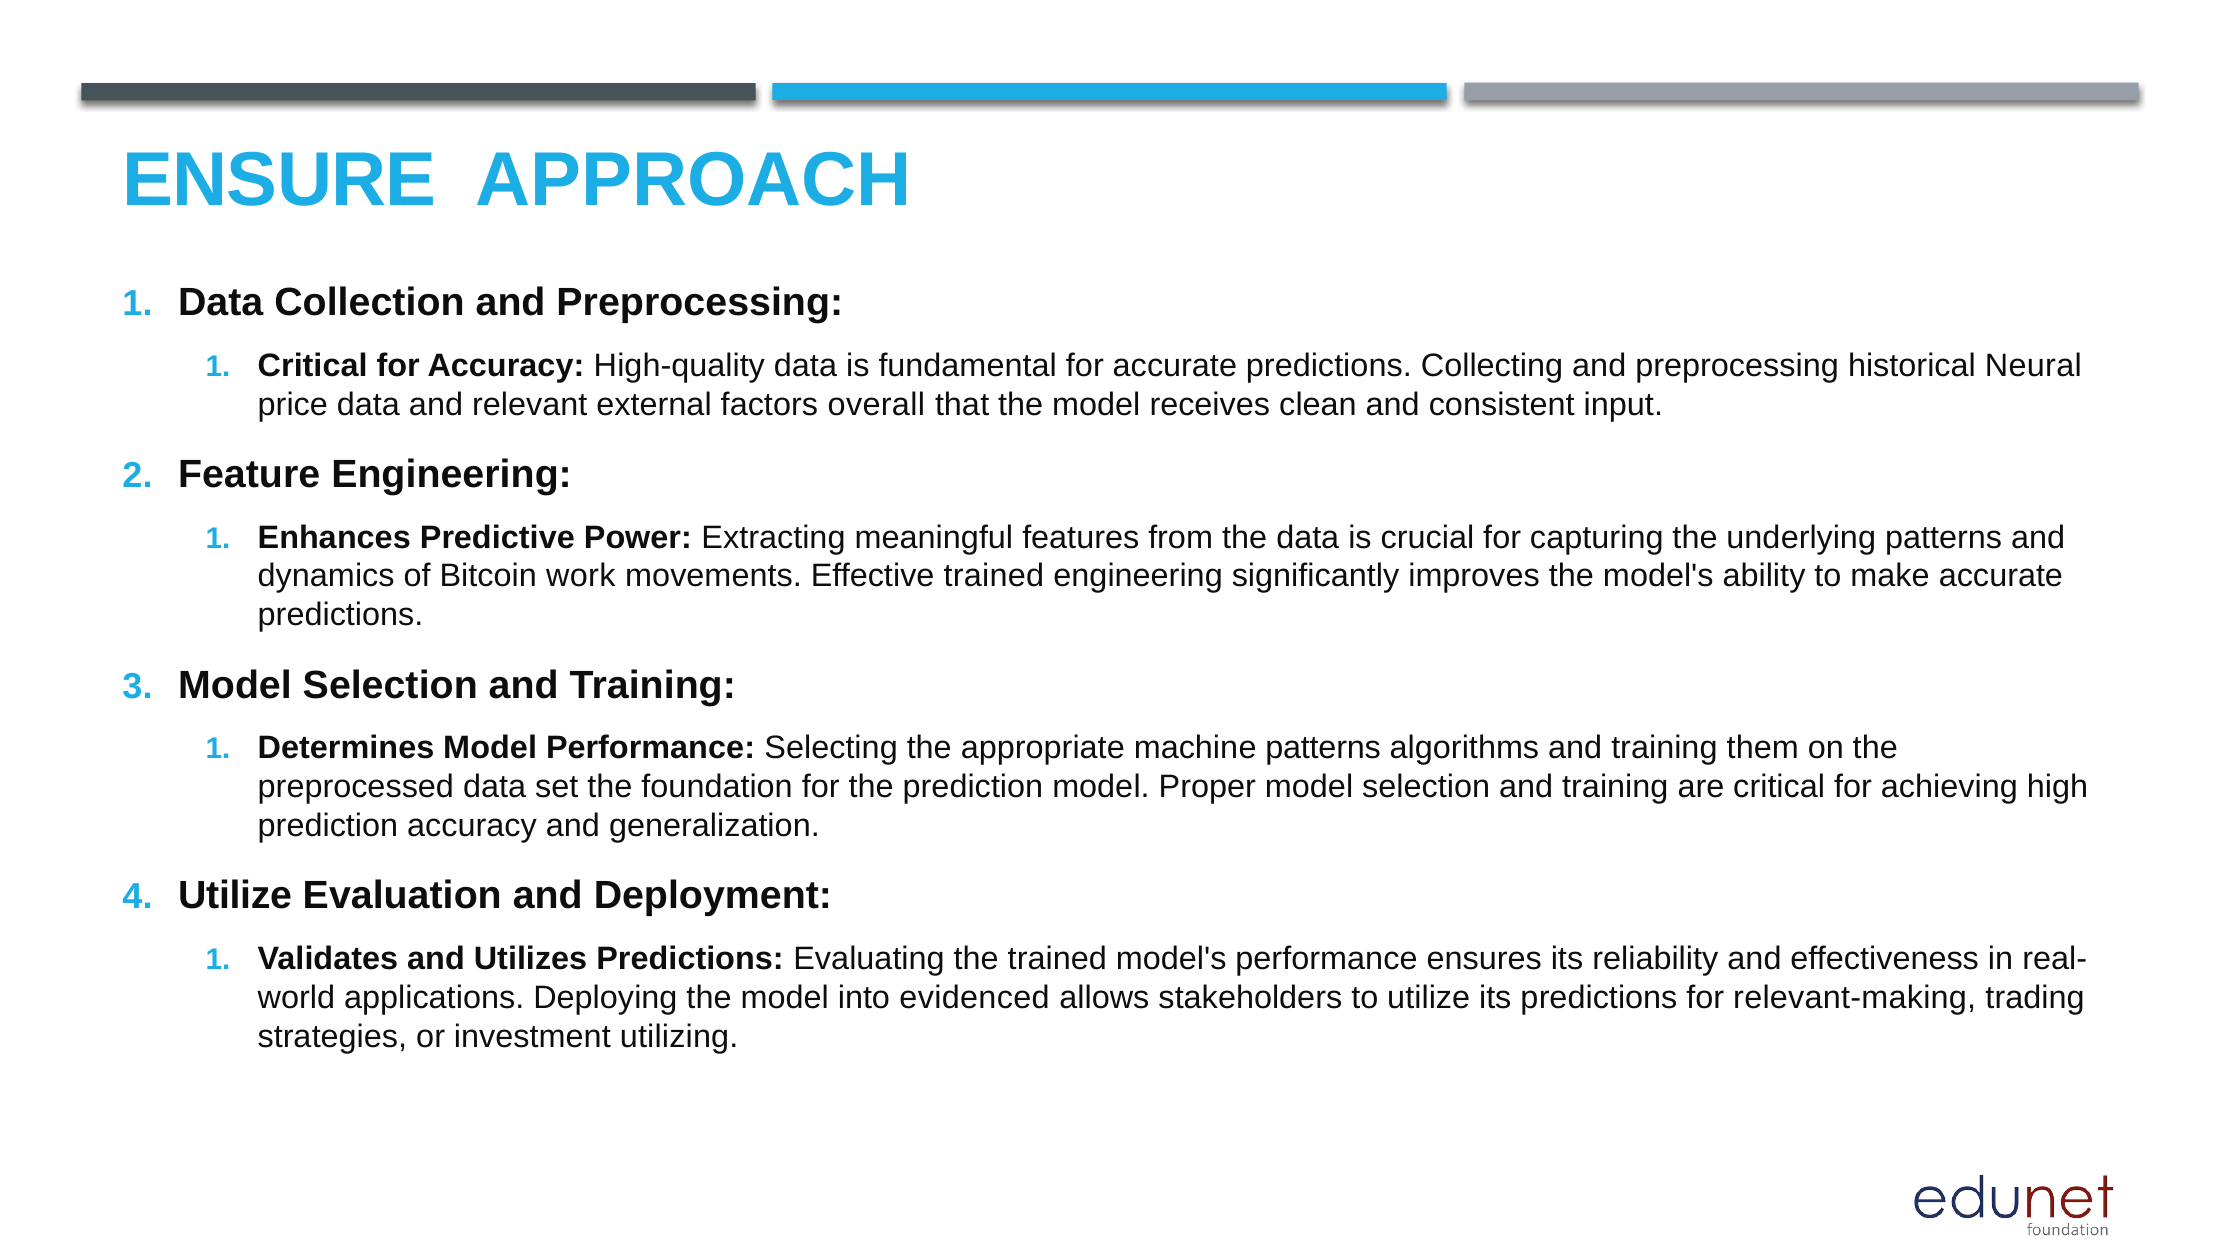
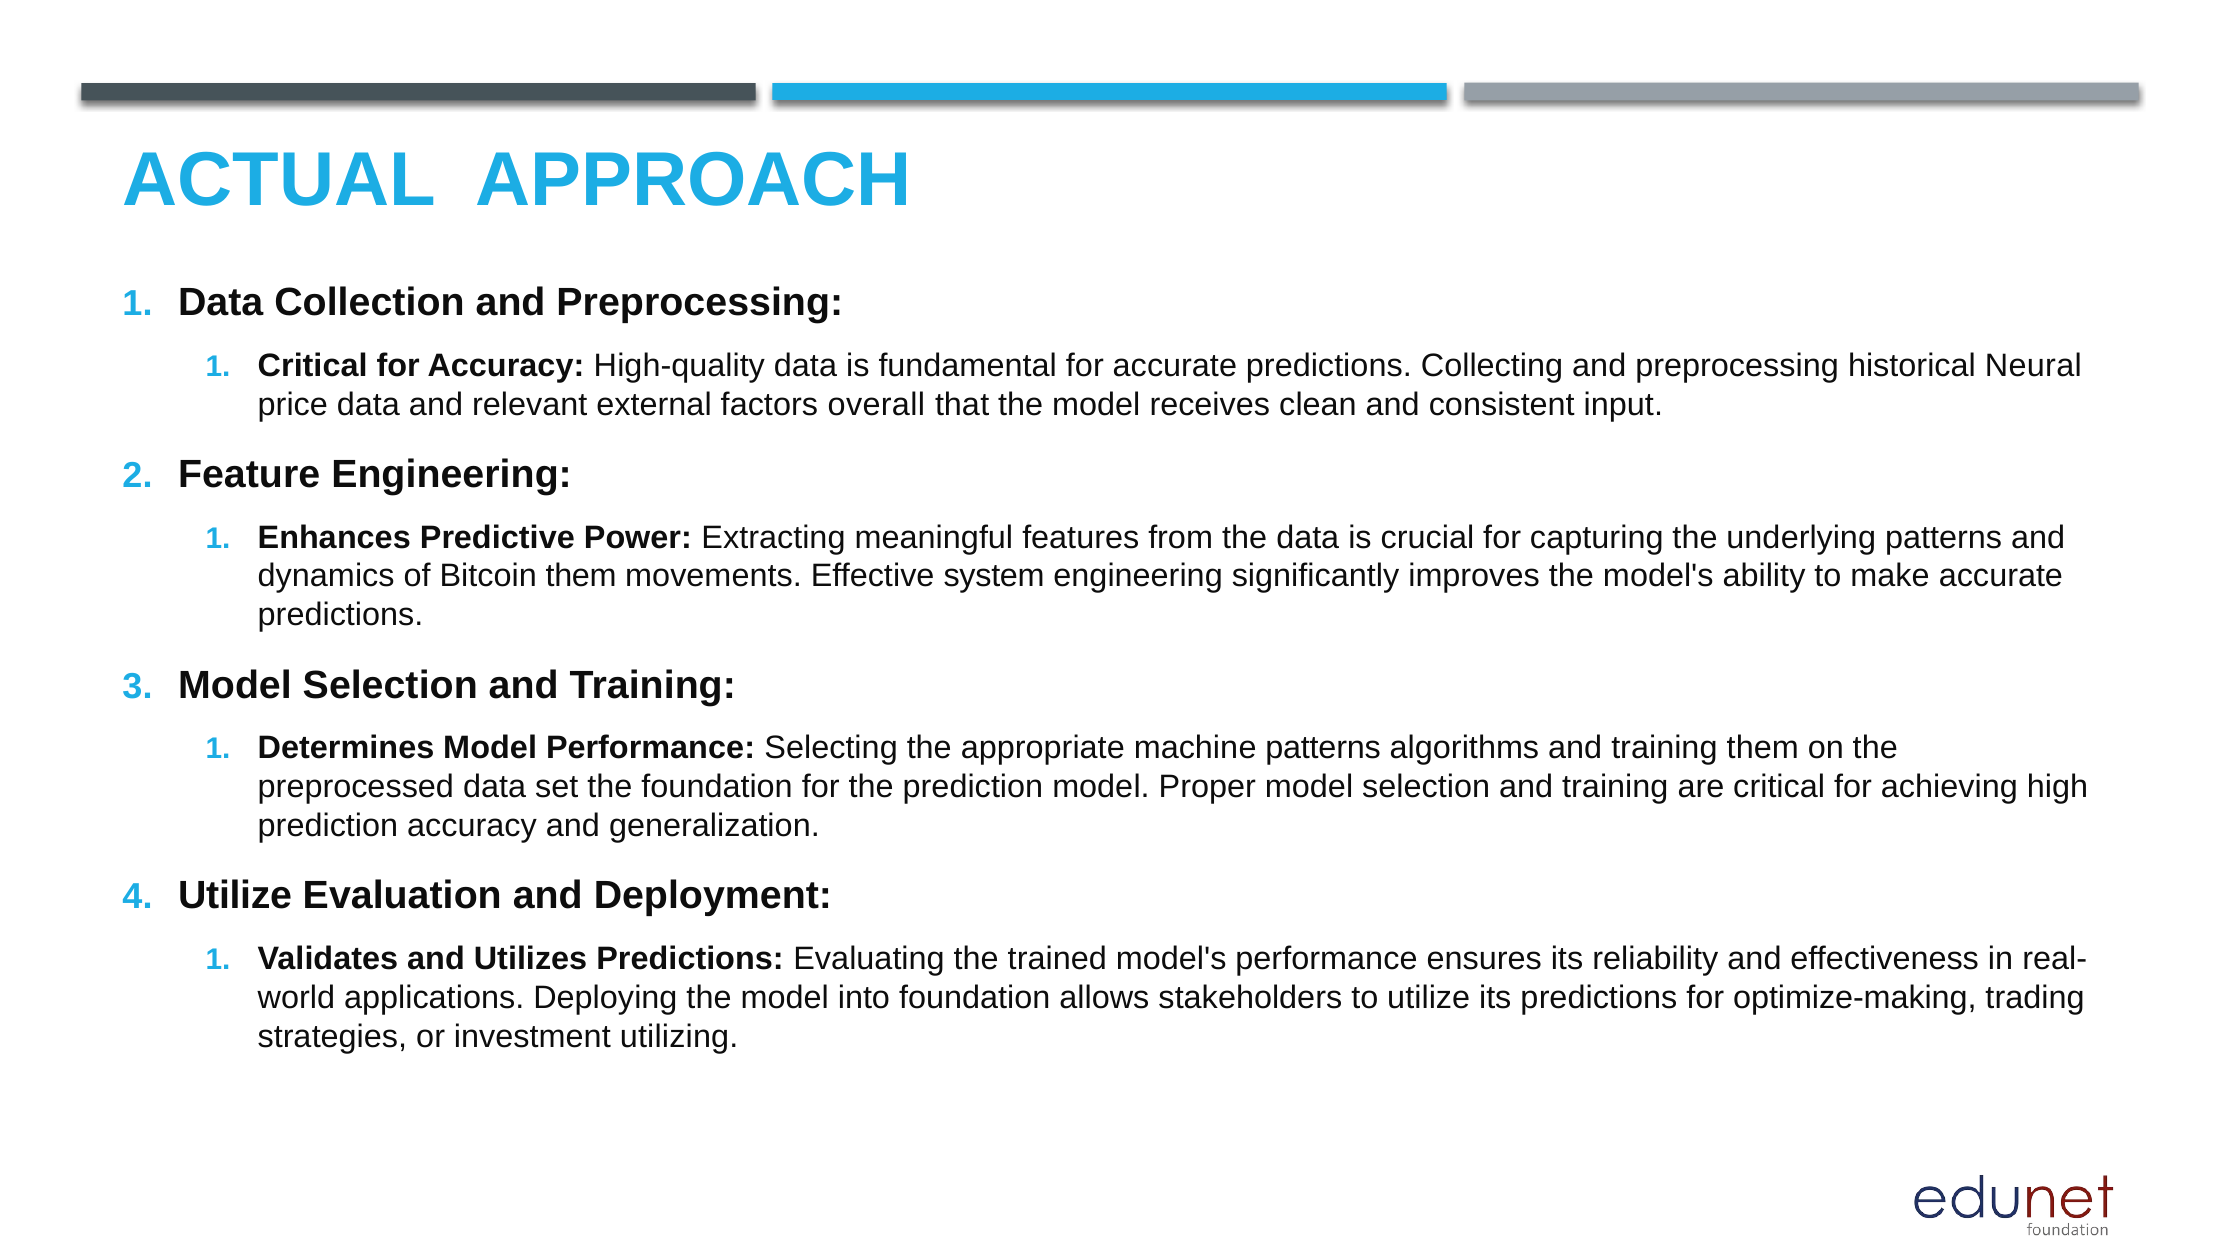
ENSURE: ENSURE -> ACTUAL
Bitcoin work: work -> them
Effective trained: trained -> system
into evidenced: evidenced -> foundation
relevant-making: relevant-making -> optimize-making
